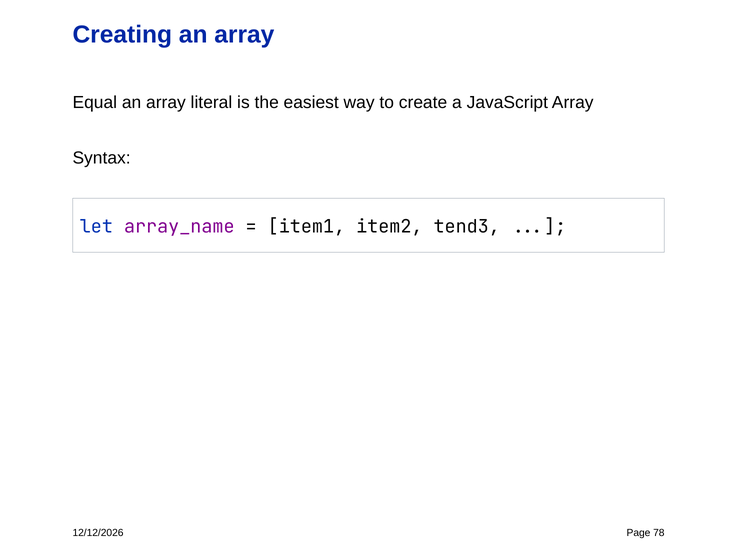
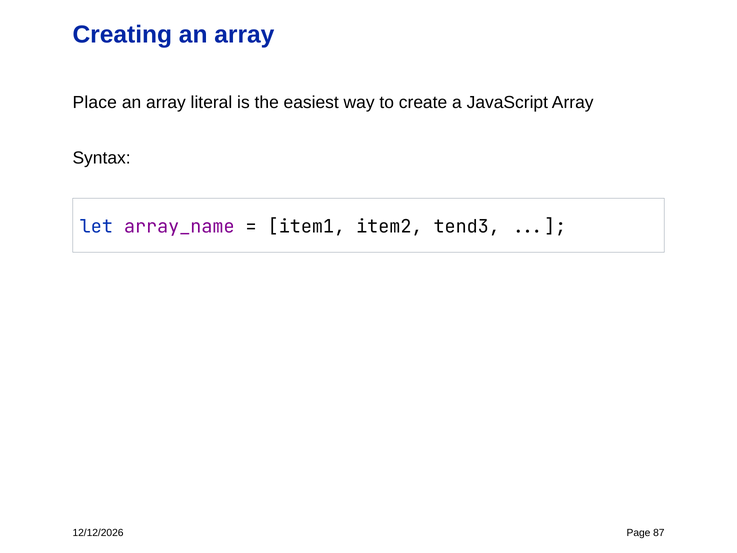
Equal: Equal -> Place
78: 78 -> 87
